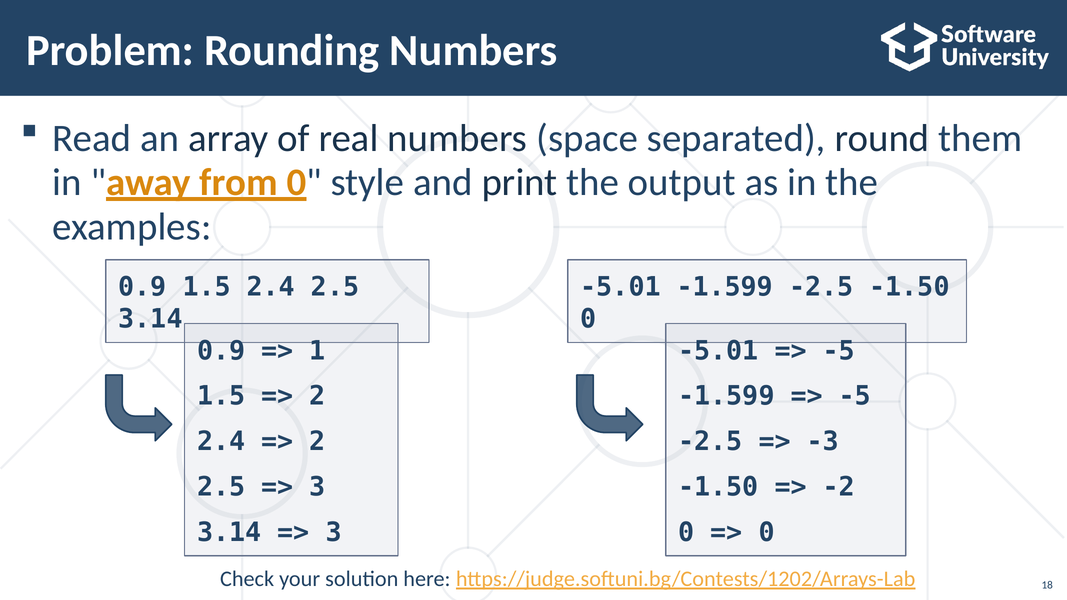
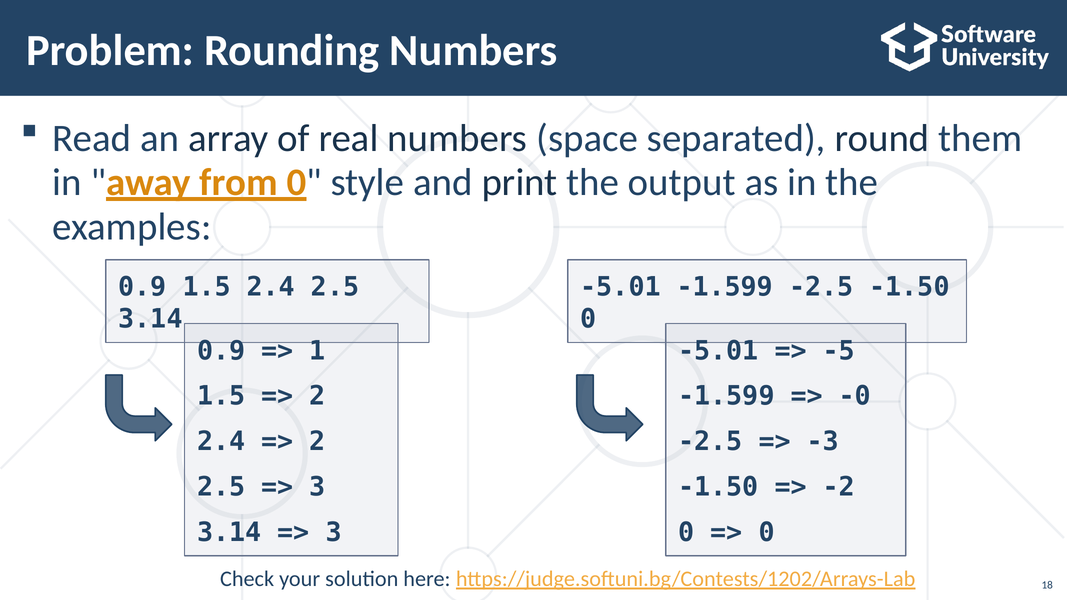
-5 at (855, 396): -5 -> -0
